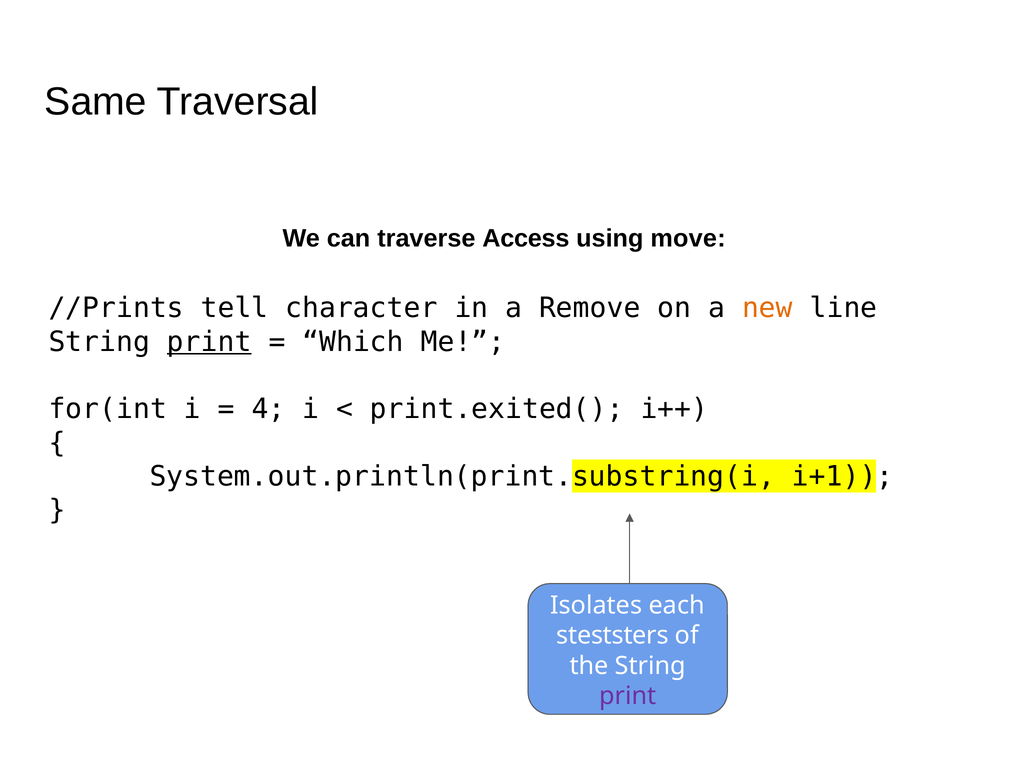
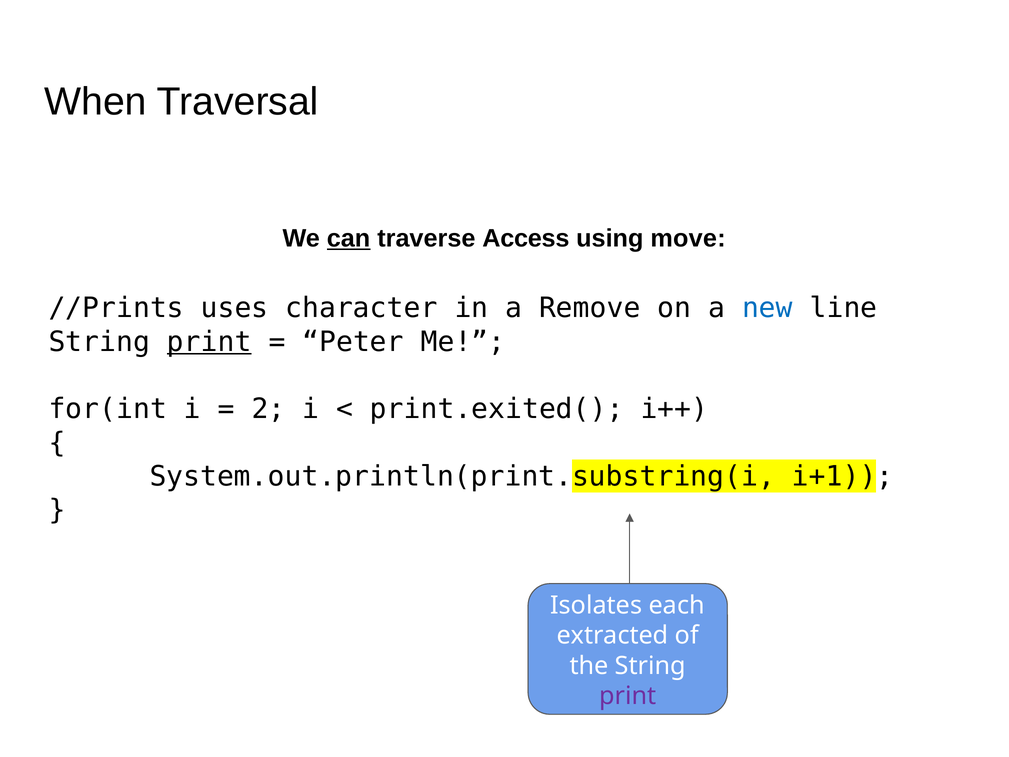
Same: Same -> When
can underline: none -> present
tell: tell -> uses
new colour: orange -> blue
Which: Which -> Peter
4: 4 -> 2
steststers: steststers -> extracted
